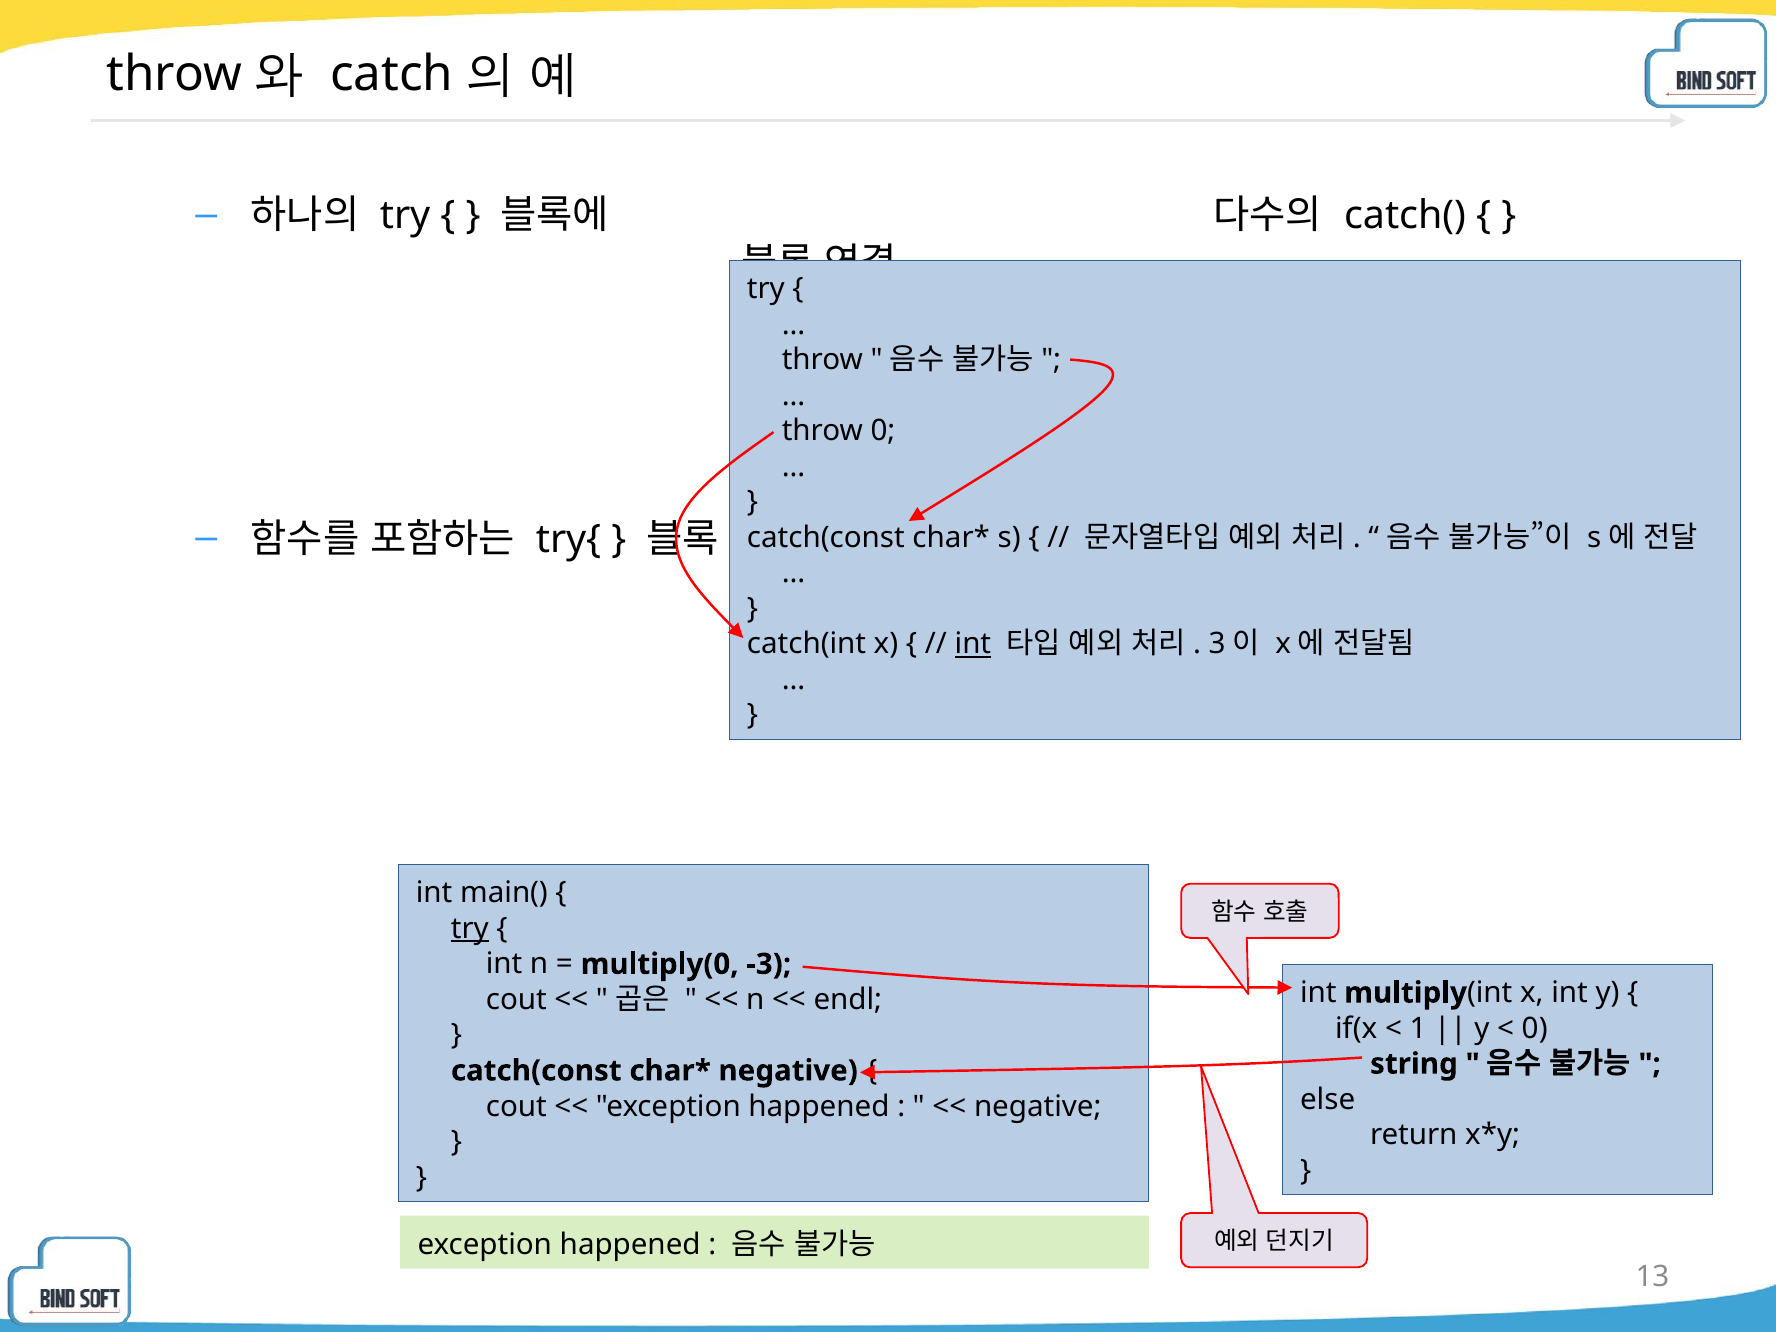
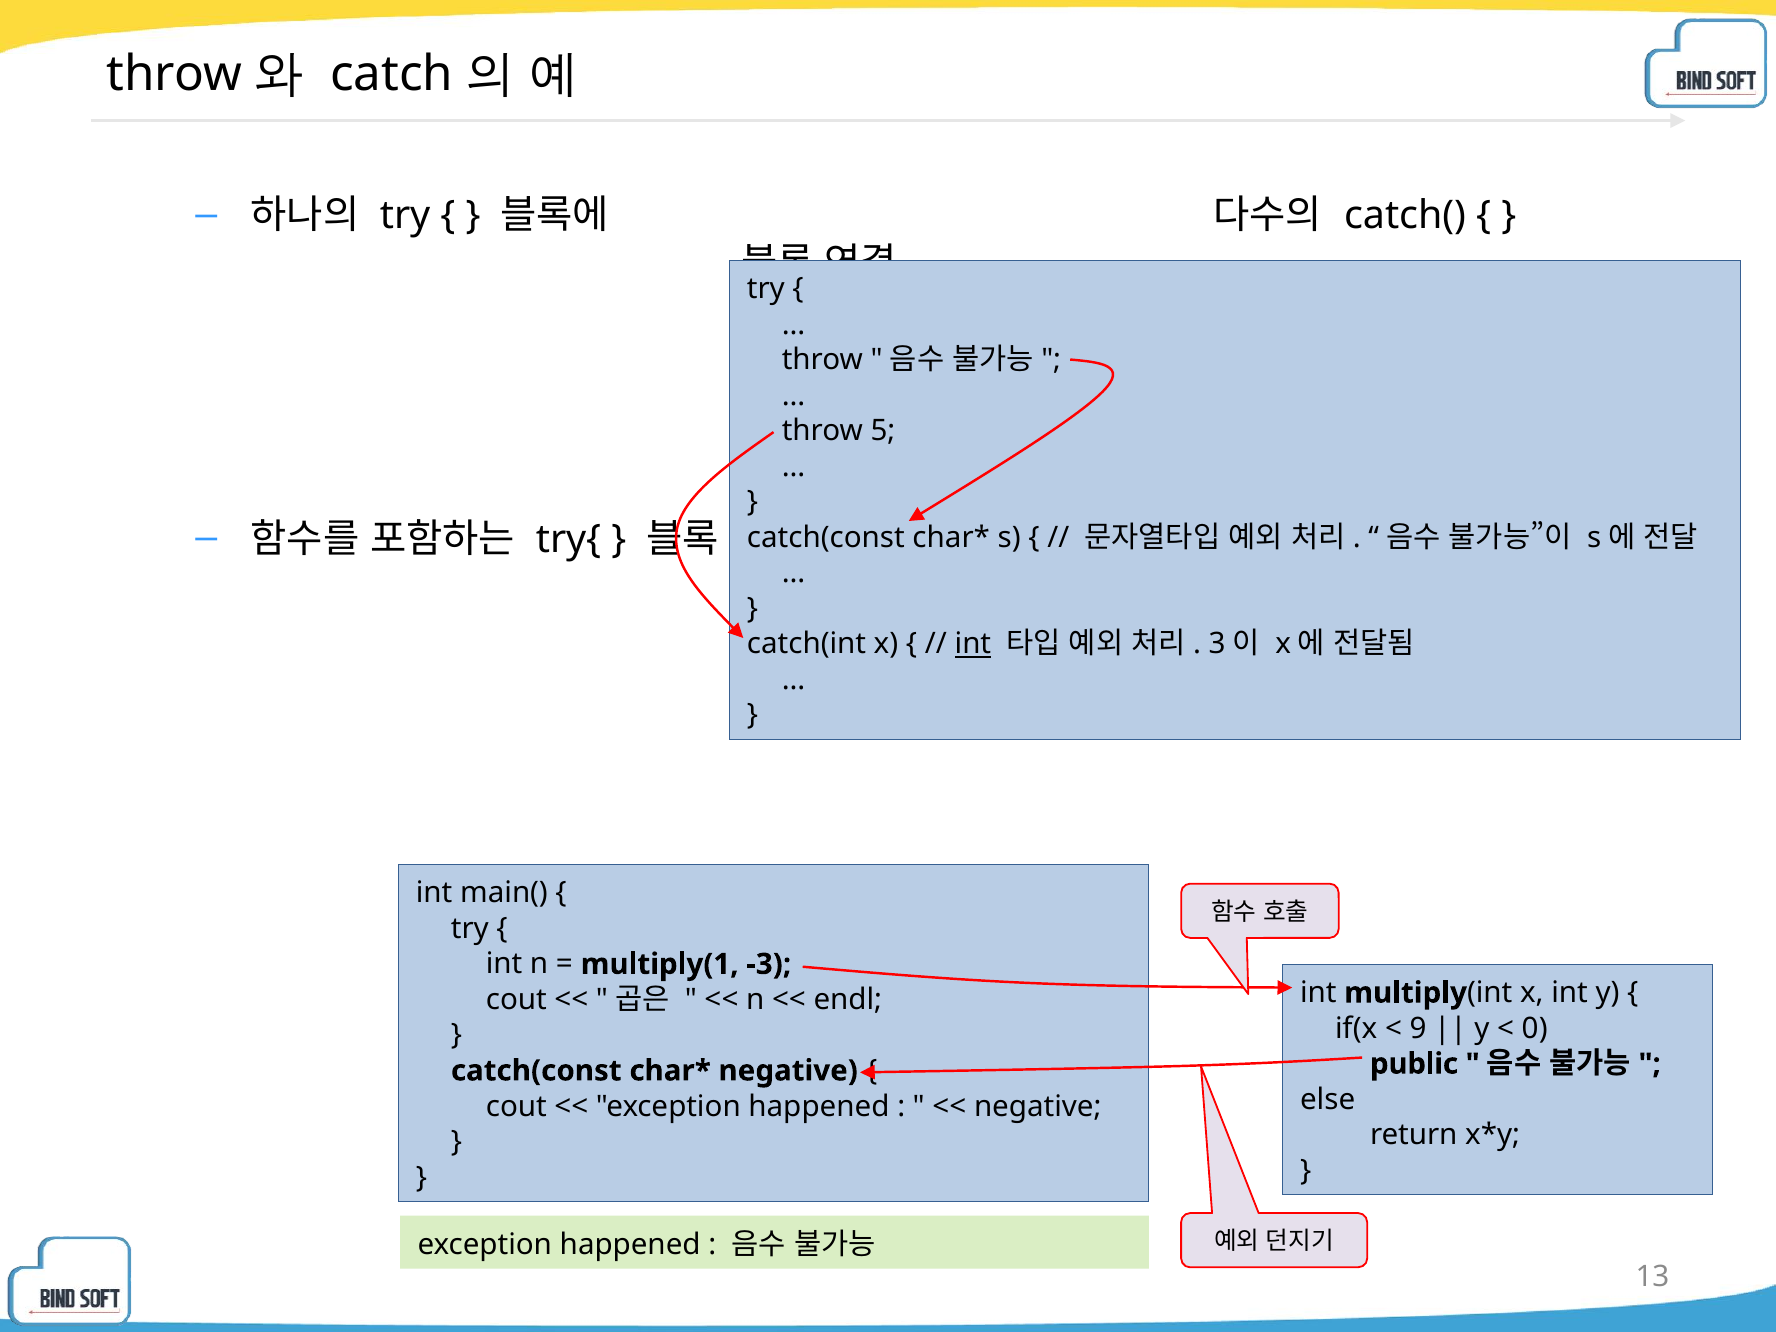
throw 0: 0 -> 5
try at (470, 929) underline: present -> none
multiply(0: multiply(0 -> multiply(1
1: 1 -> 9
string: string -> public
